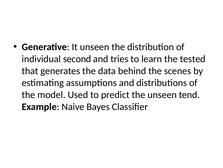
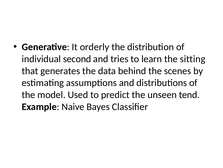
It unseen: unseen -> orderly
tested: tested -> sitting
